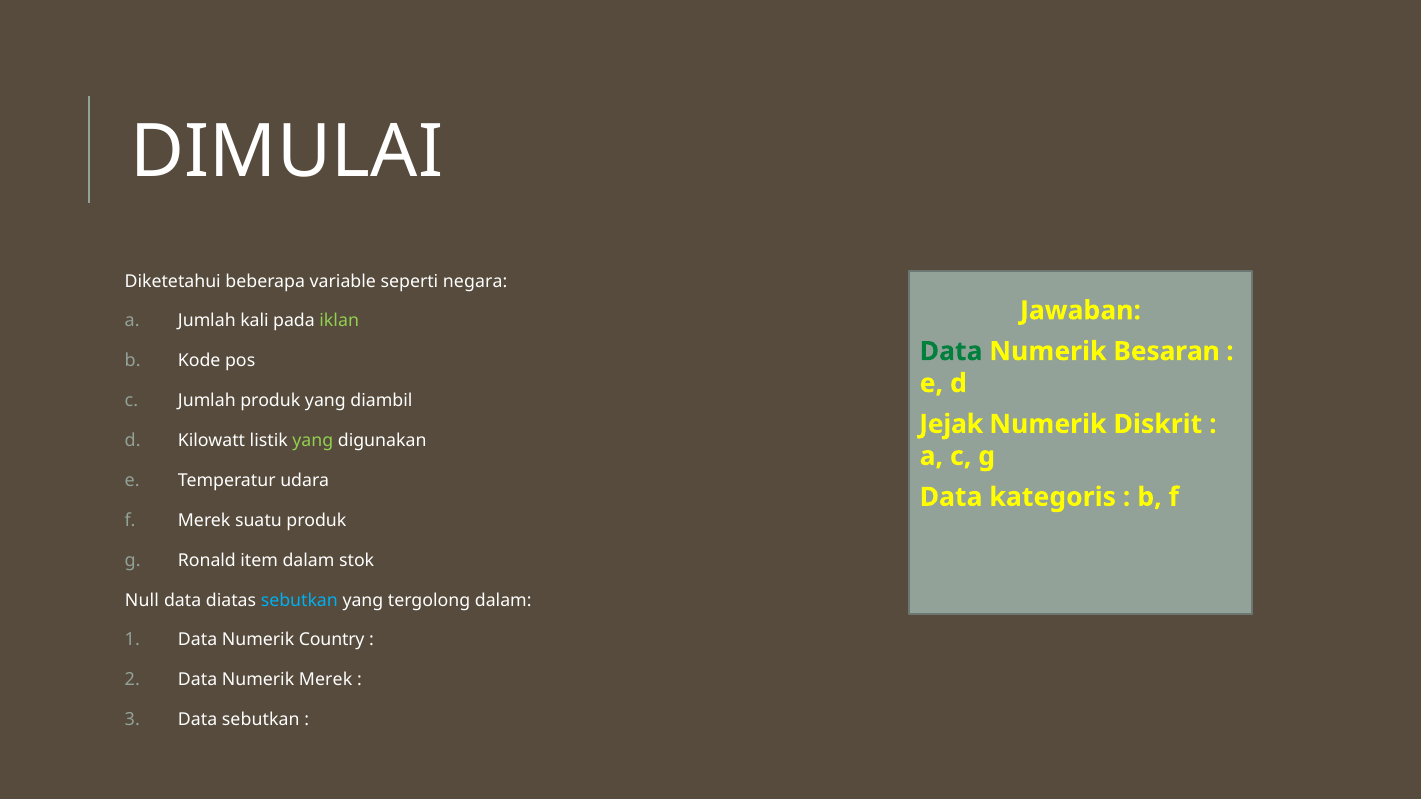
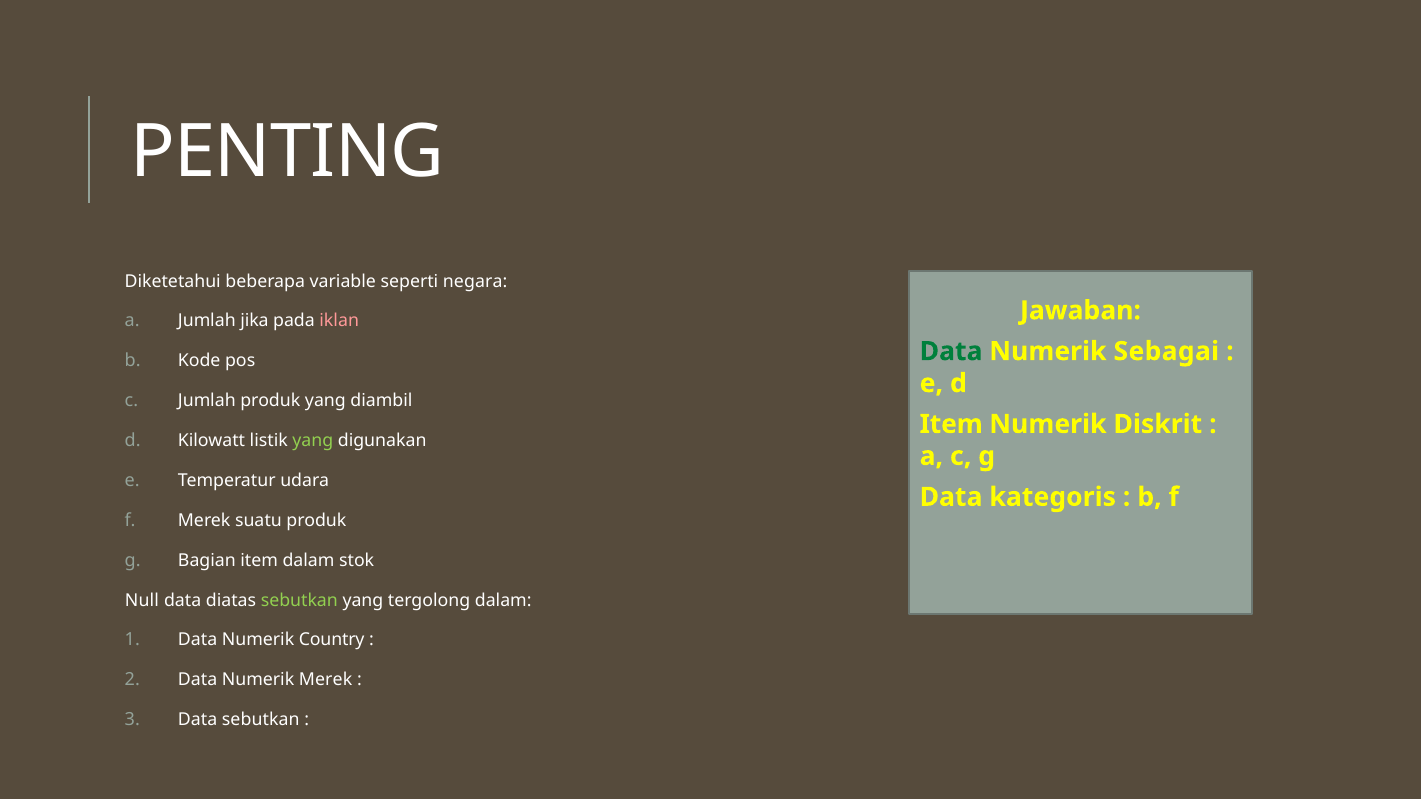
DIMULAI: DIMULAI -> PENTING
kali: kali -> jika
iklan colour: light green -> pink
Besaran: Besaran -> Sebagai
Jejak at (951, 424): Jejak -> Item
Ronald: Ronald -> Bagian
sebutkan at (299, 600) colour: light blue -> light green
